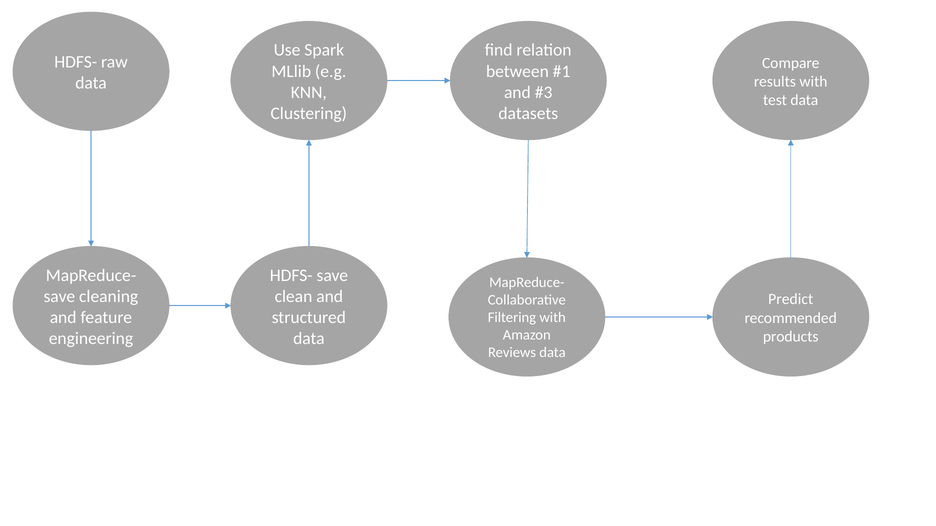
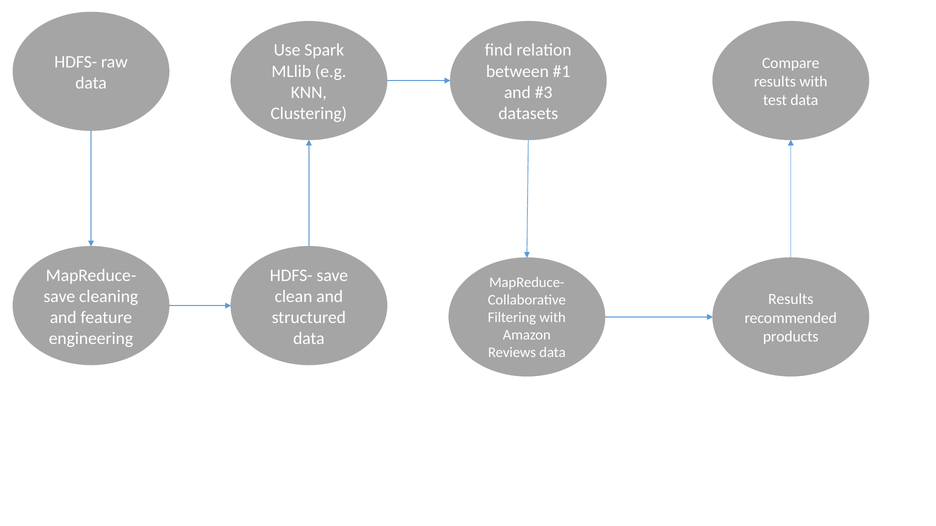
Predict at (791, 300): Predict -> Results
